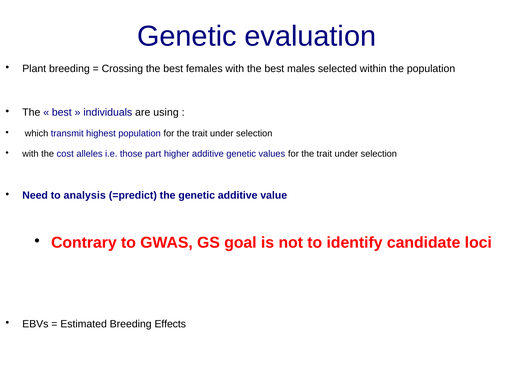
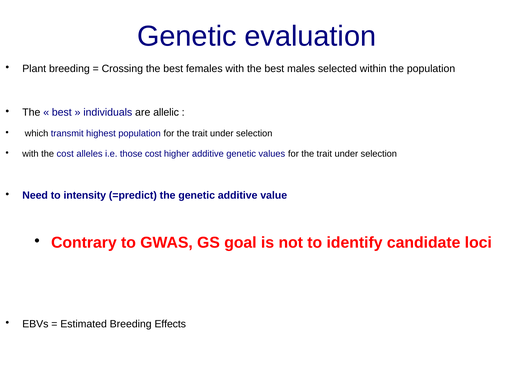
using: using -> allelic
those part: part -> cost
analysis: analysis -> intensity
